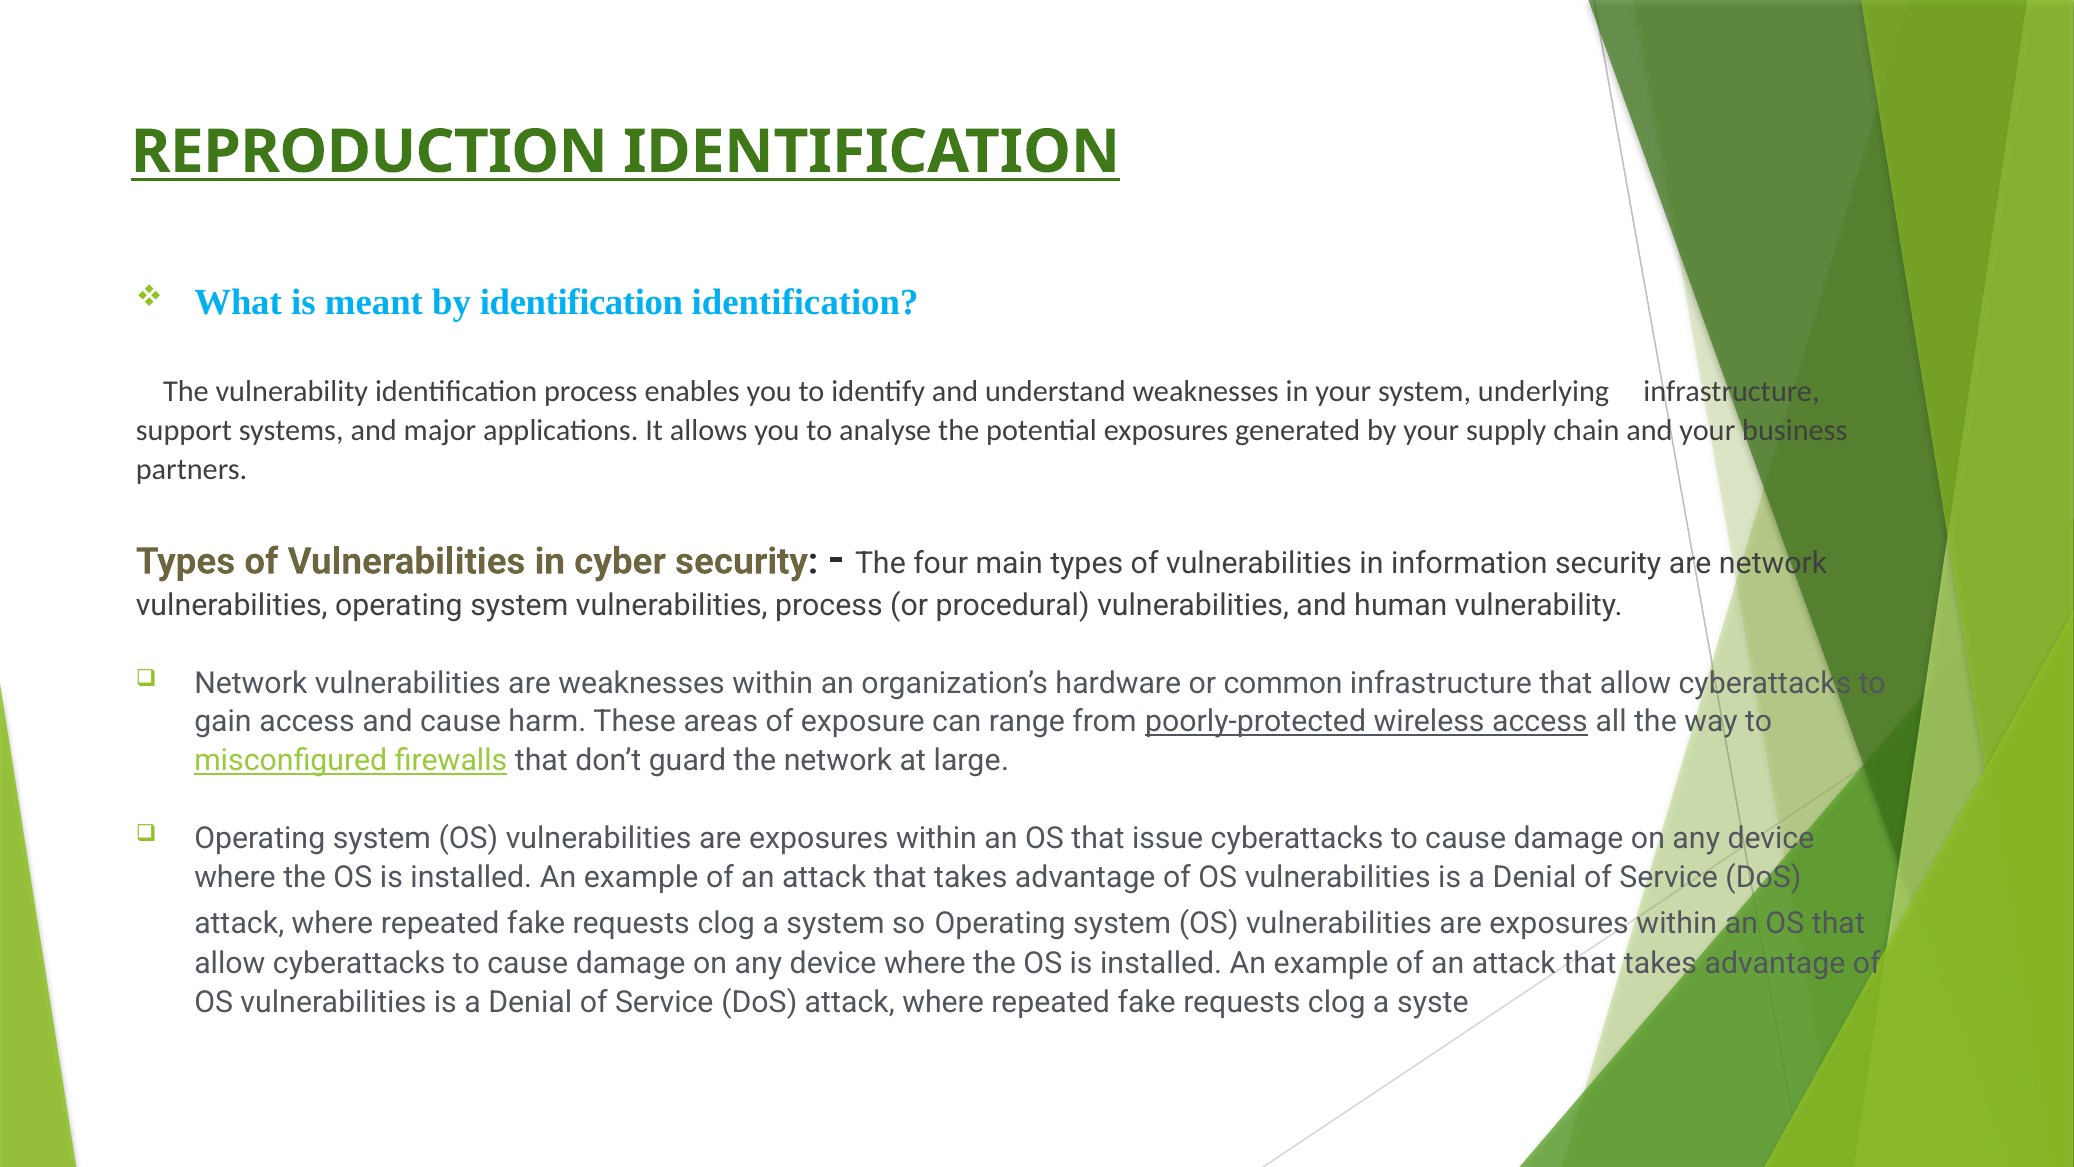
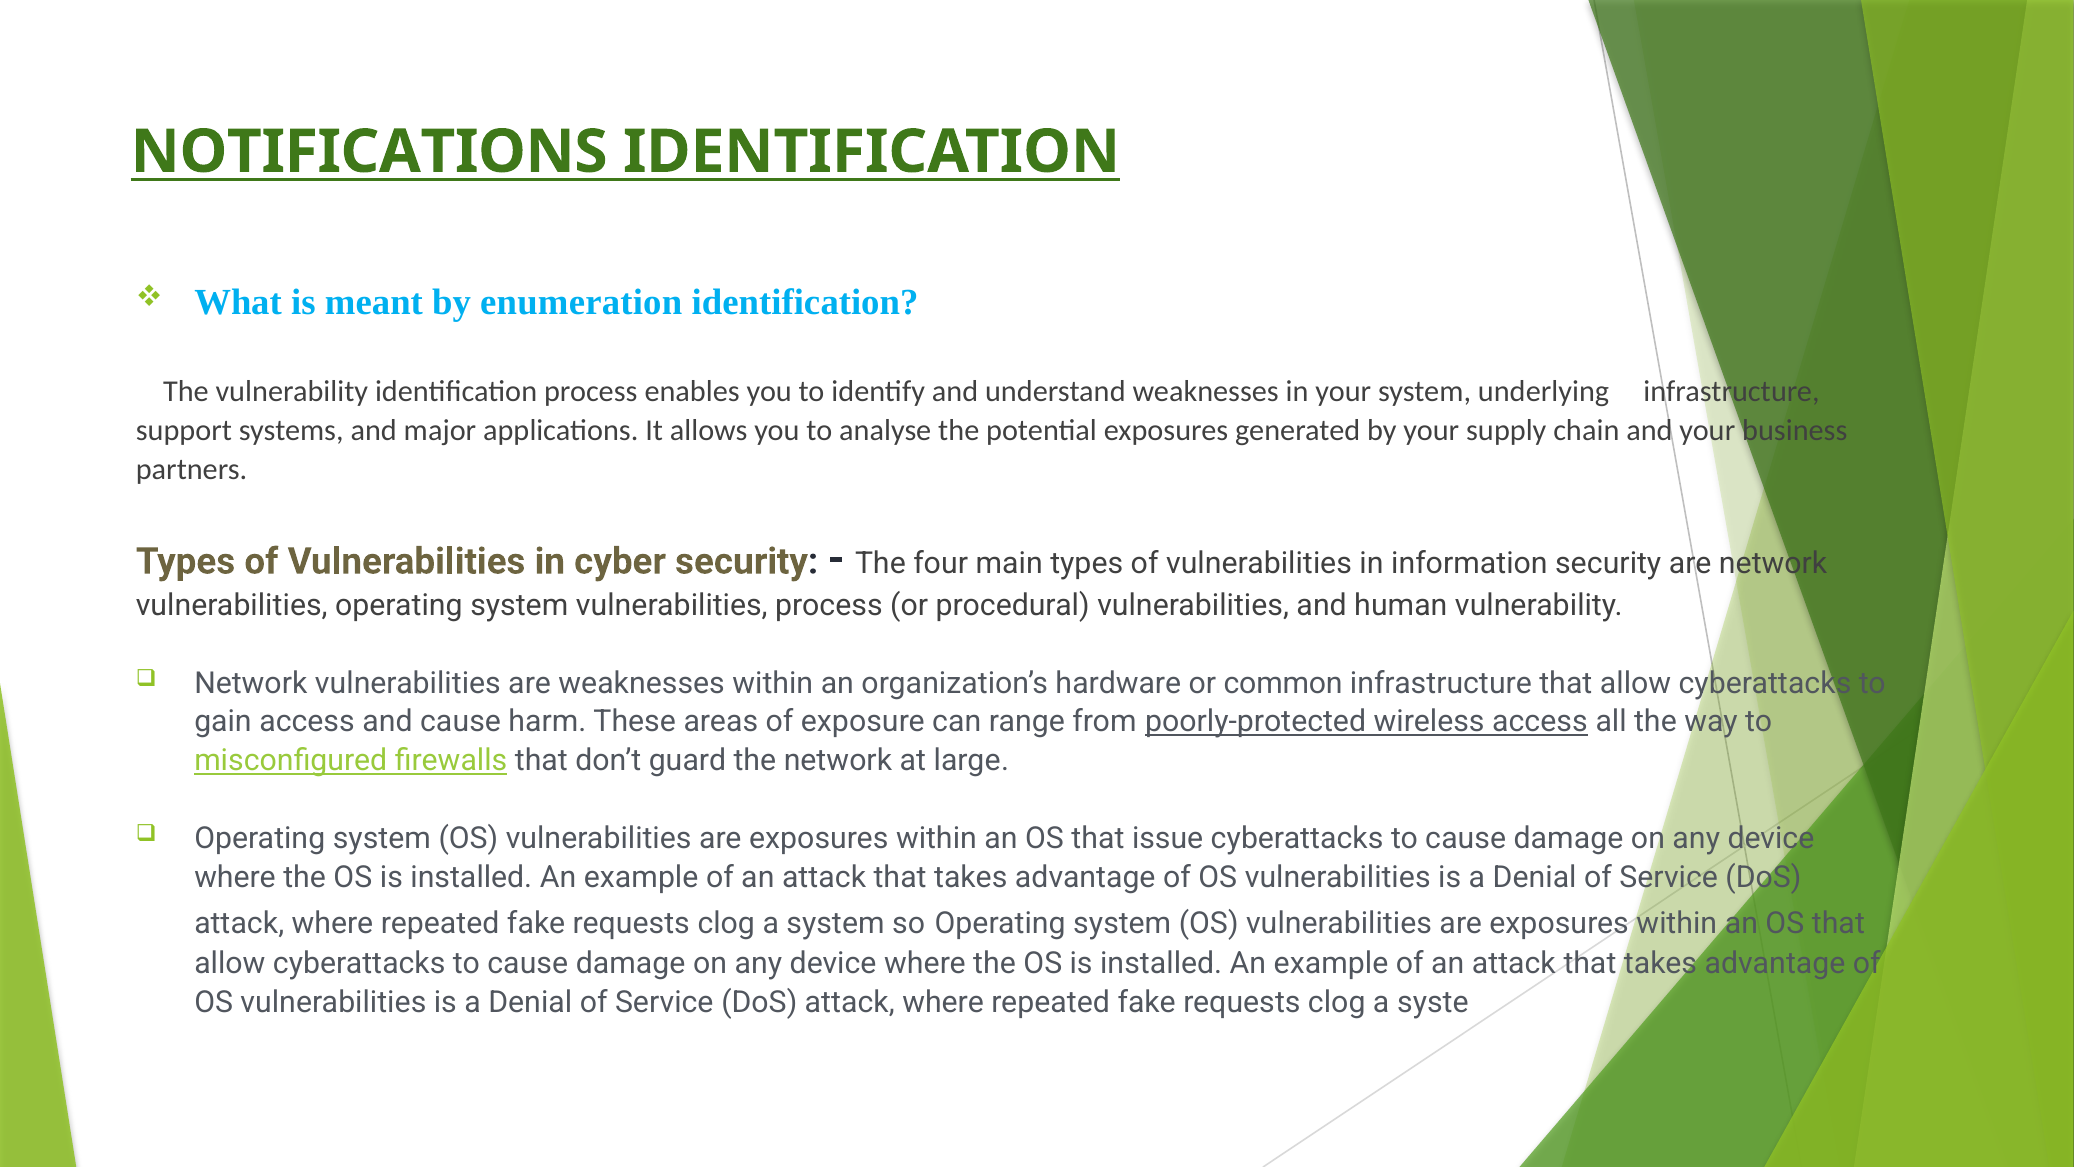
REPRODUCTION: REPRODUCTION -> NOTIFICATIONS
by identification: identification -> enumeration
